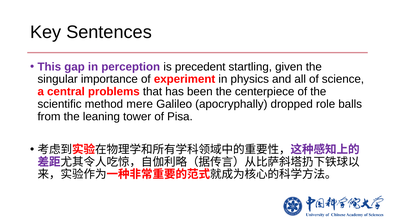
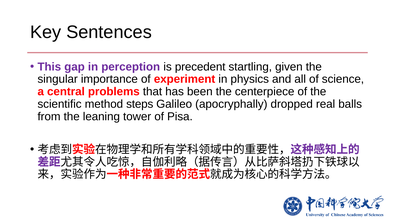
mere: mere -> steps
role: role -> real
